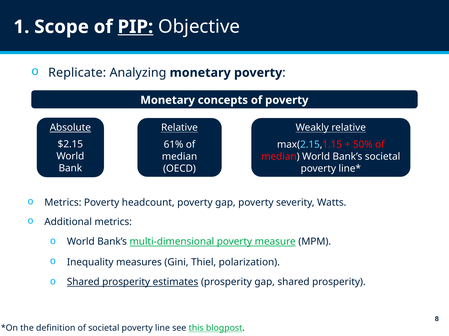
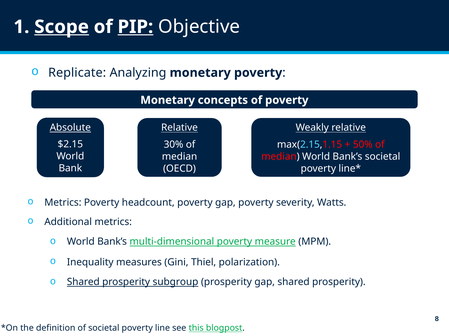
Scope underline: none -> present
61%: 61% -> 30%
estimates: estimates -> subgroup
